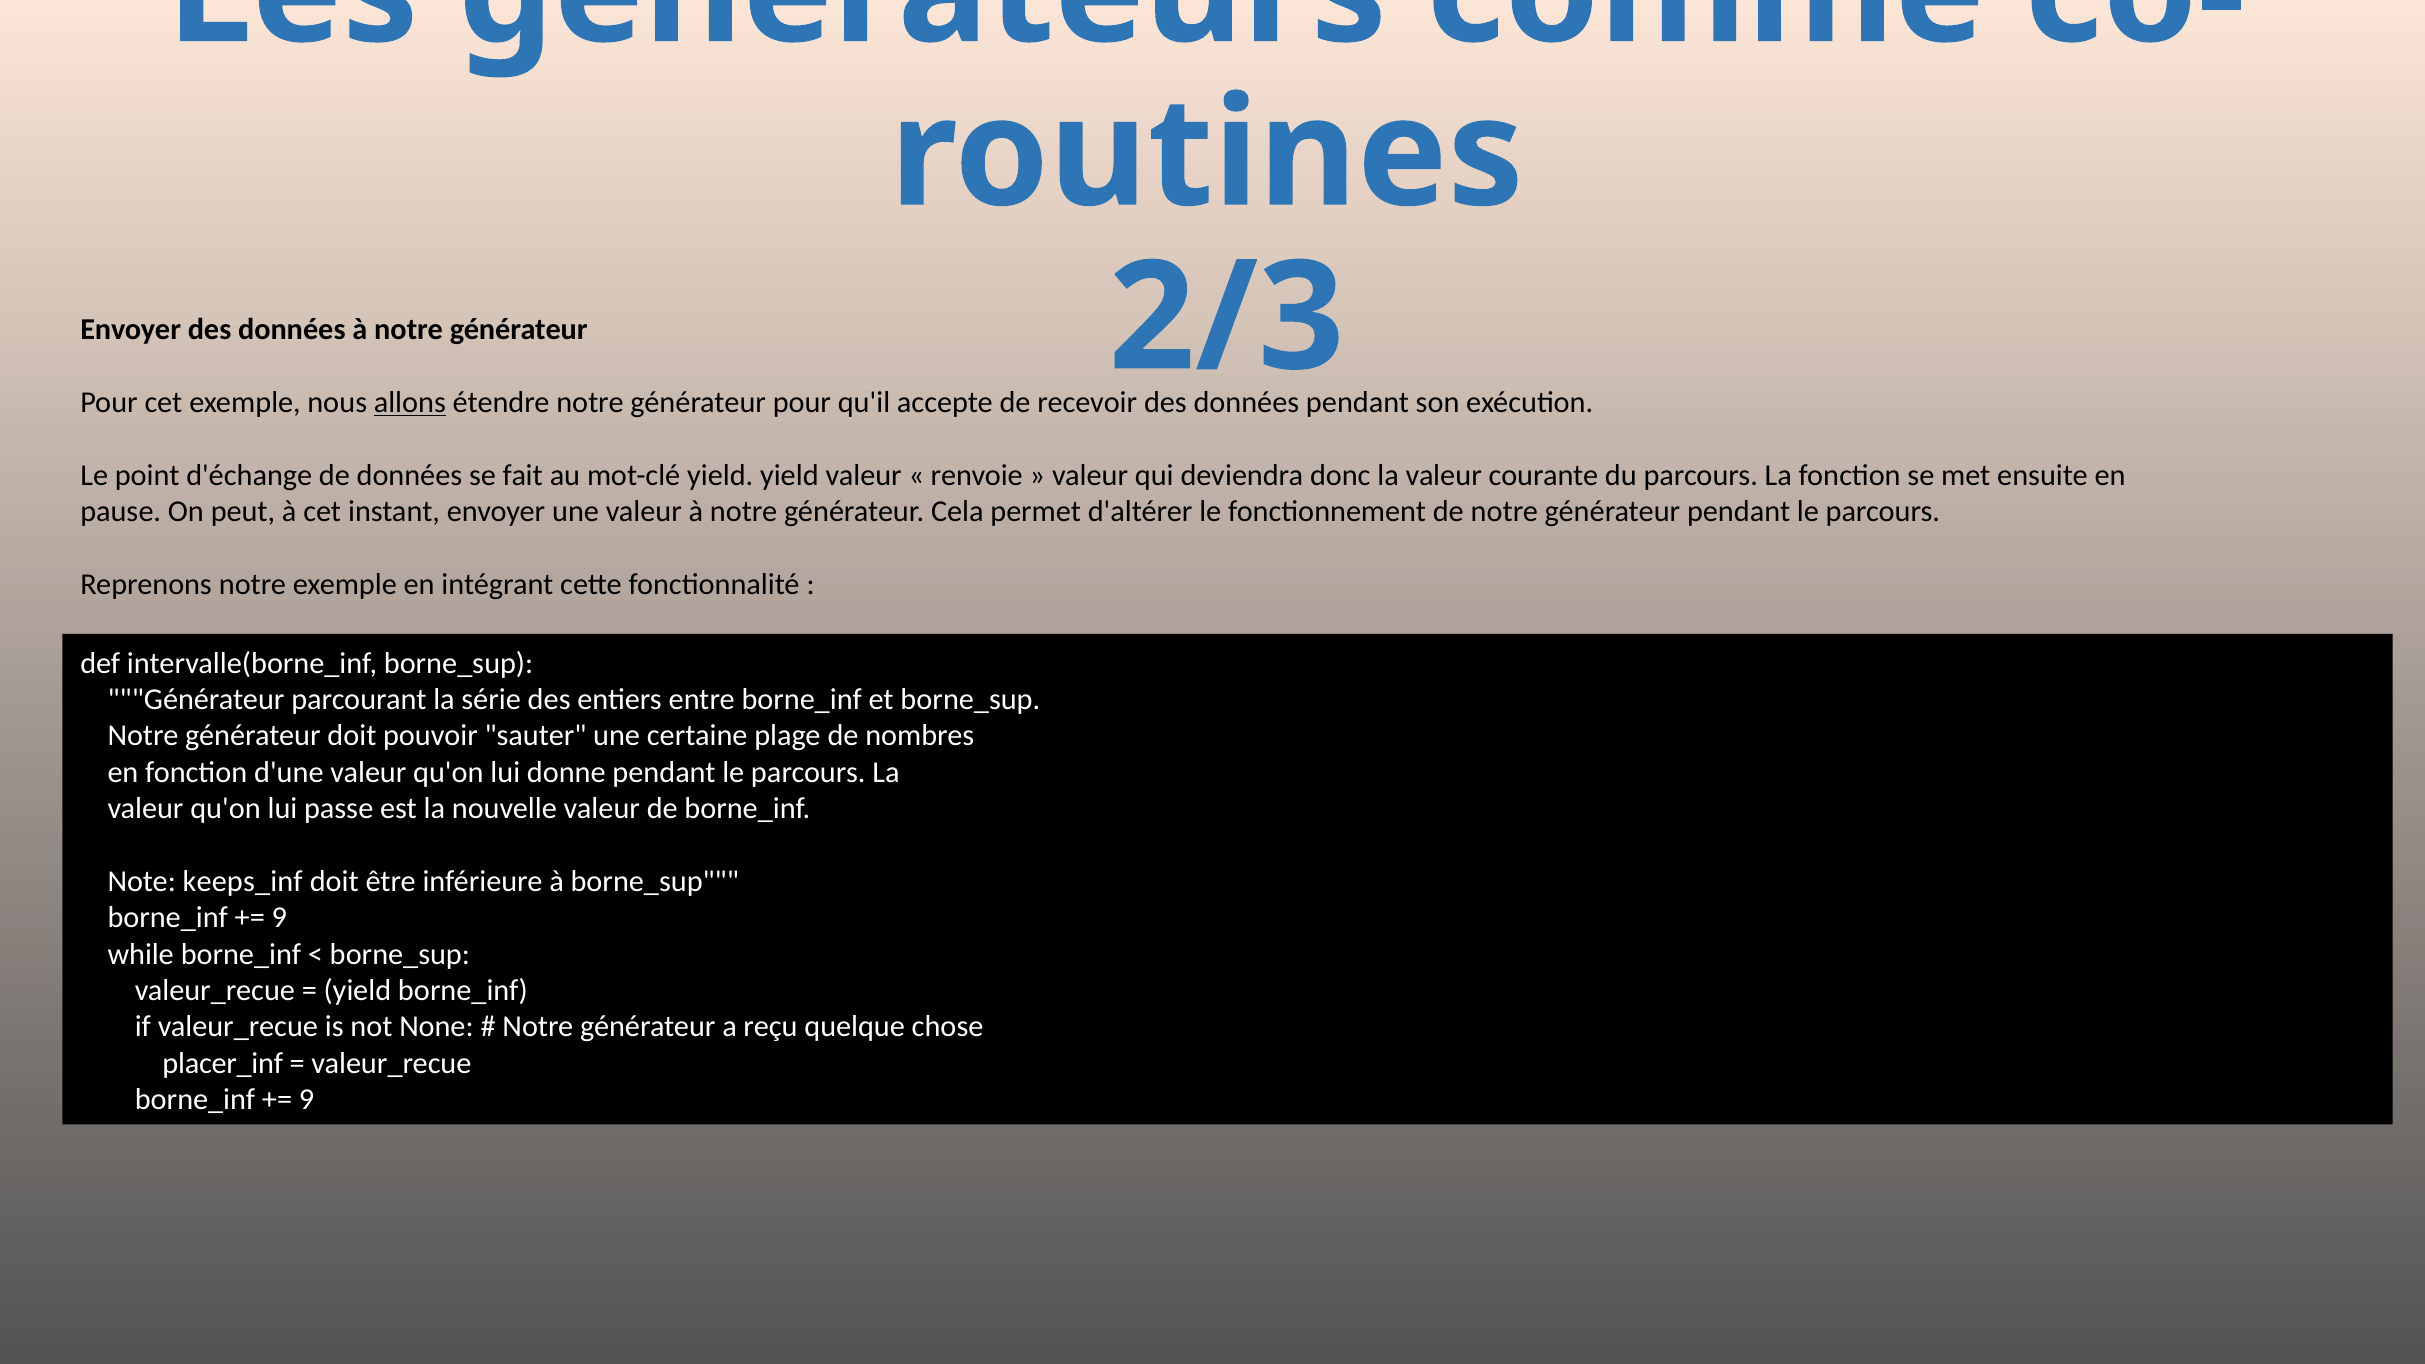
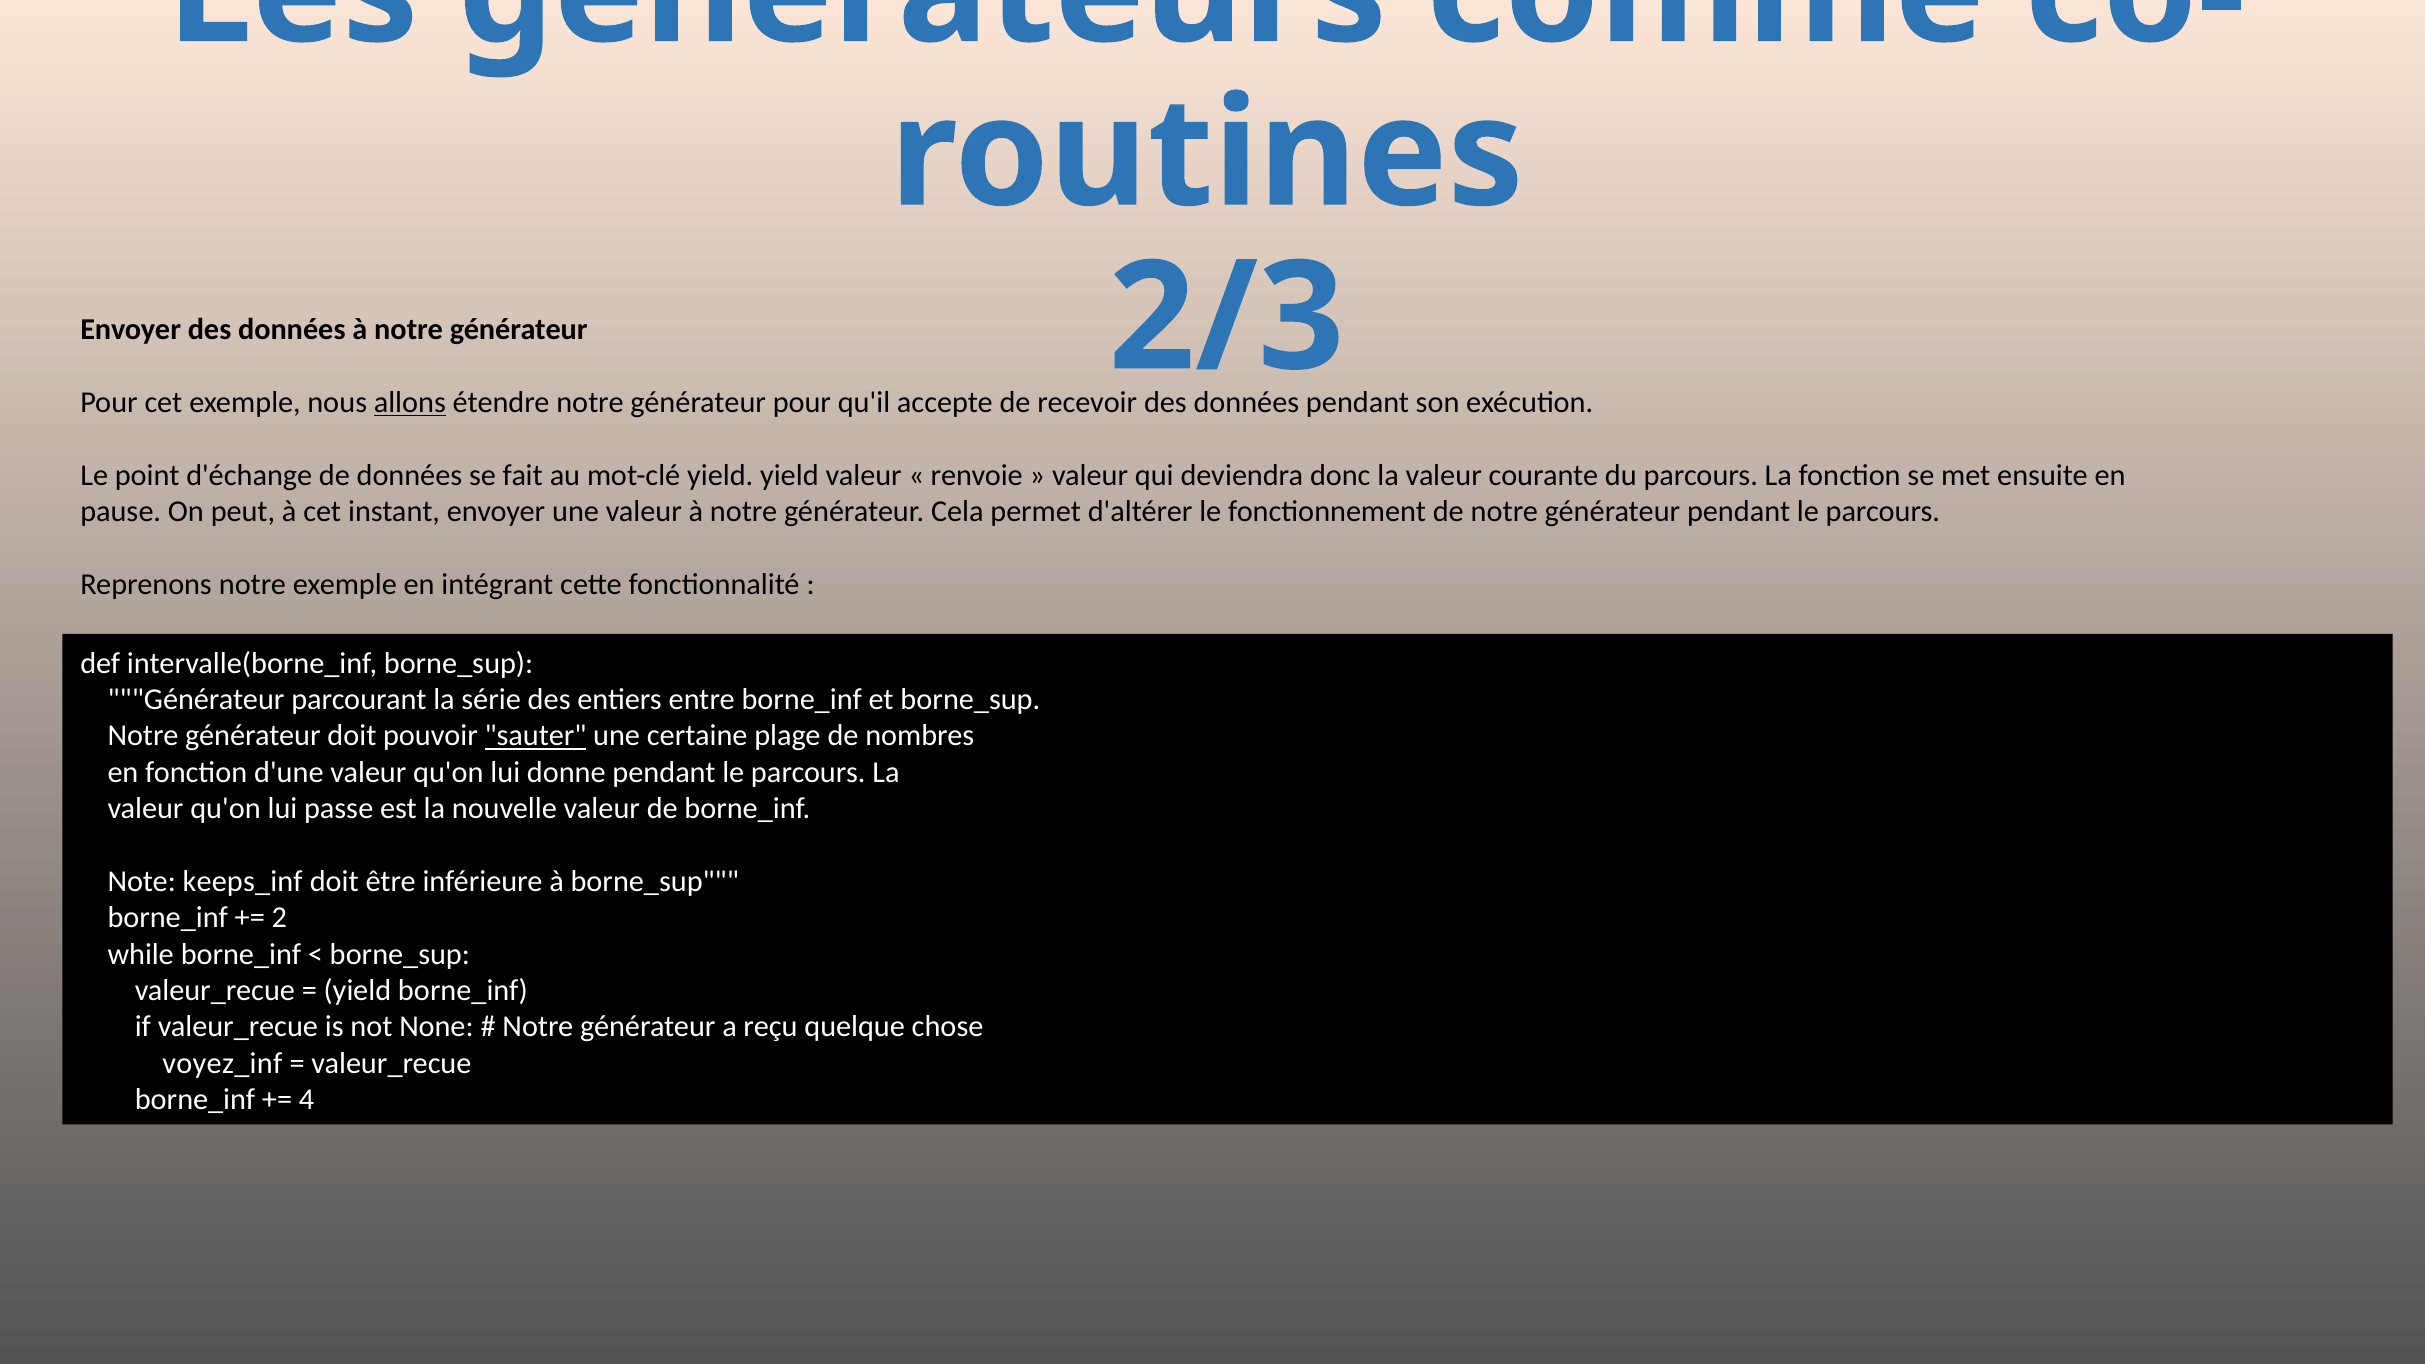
sauter underline: none -> present
9 at (279, 918): 9 -> 2
placer_inf: placer_inf -> voyez_inf
9 at (306, 1100): 9 -> 4
